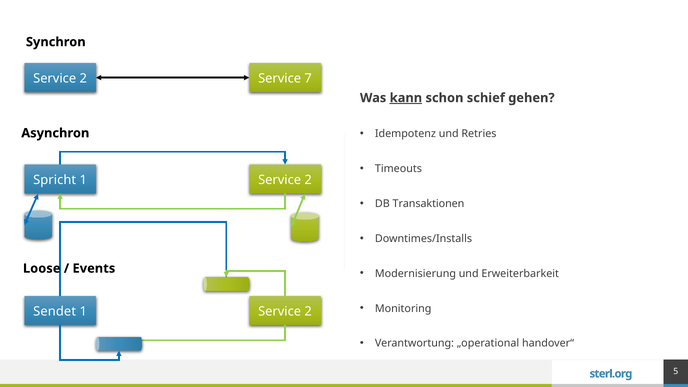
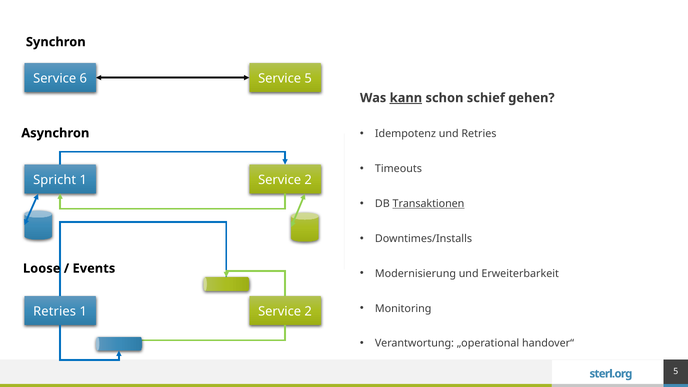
2 at (83, 79): 2 -> 6
Service 7: 7 -> 5
Transaktionen underline: none -> present
Sendet at (55, 312): Sendet -> Retries
